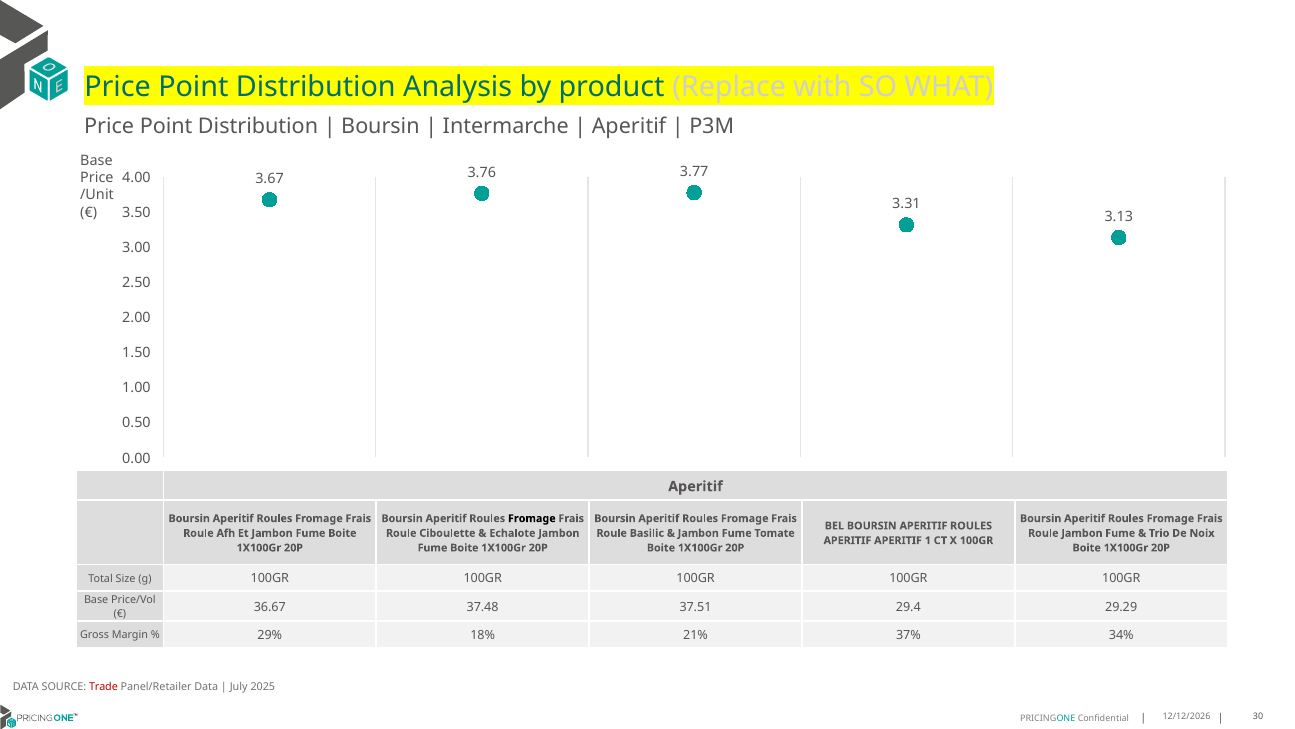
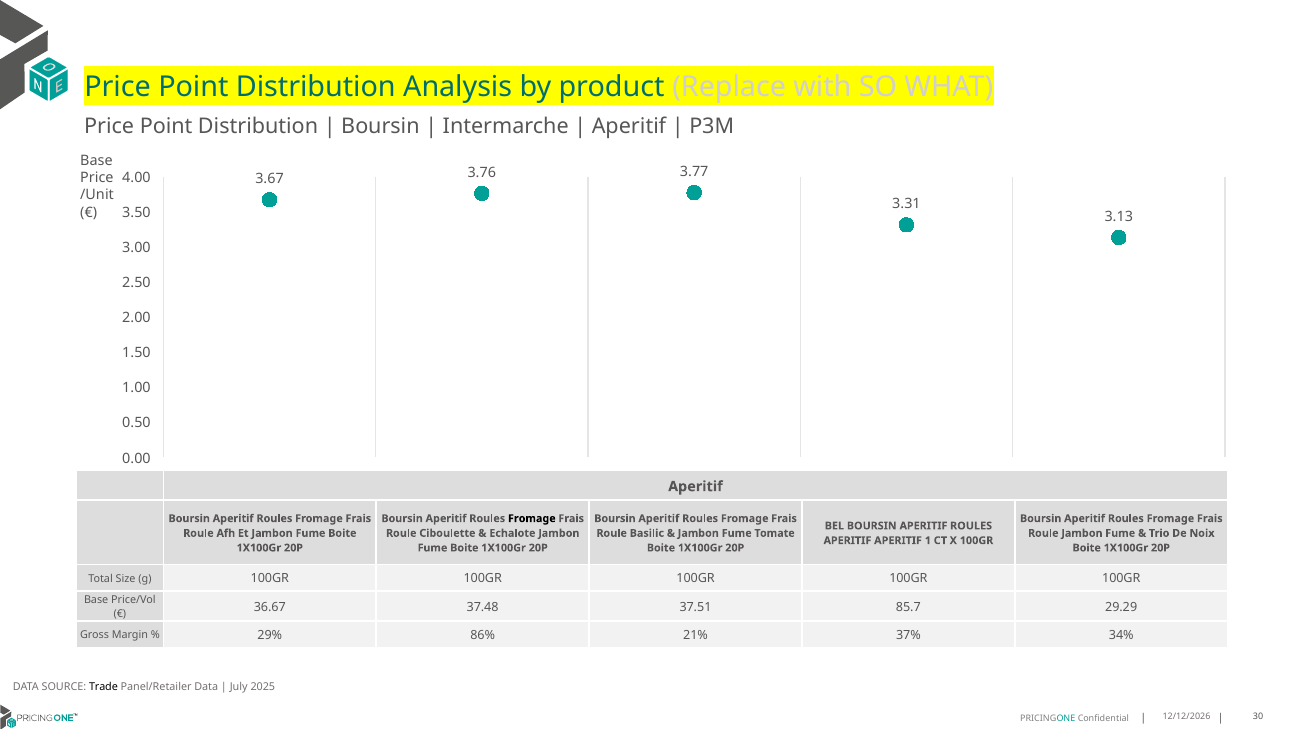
29.4: 29.4 -> 85.7
18%: 18% -> 86%
Trade colour: red -> black
